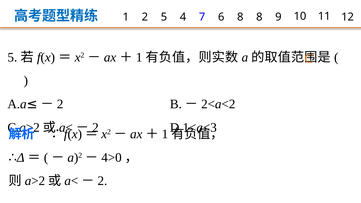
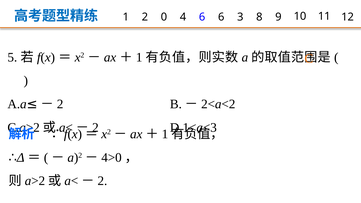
2 5: 5 -> 0
4 7: 7 -> 6
6 8: 8 -> 3
